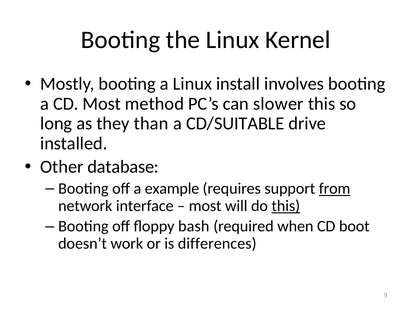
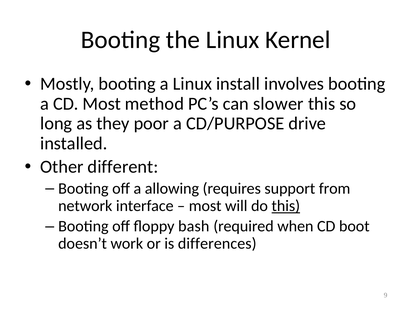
than: than -> poor
CD/SUITABLE: CD/SUITABLE -> CD/PURPOSE
database: database -> different
example: example -> allowing
from underline: present -> none
